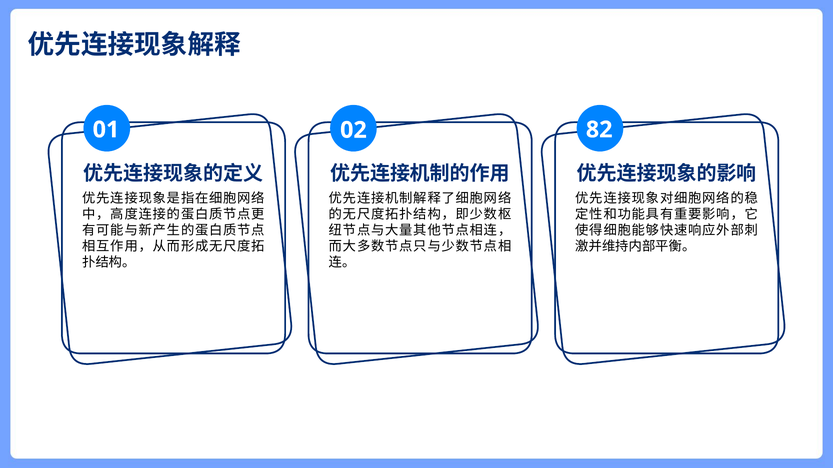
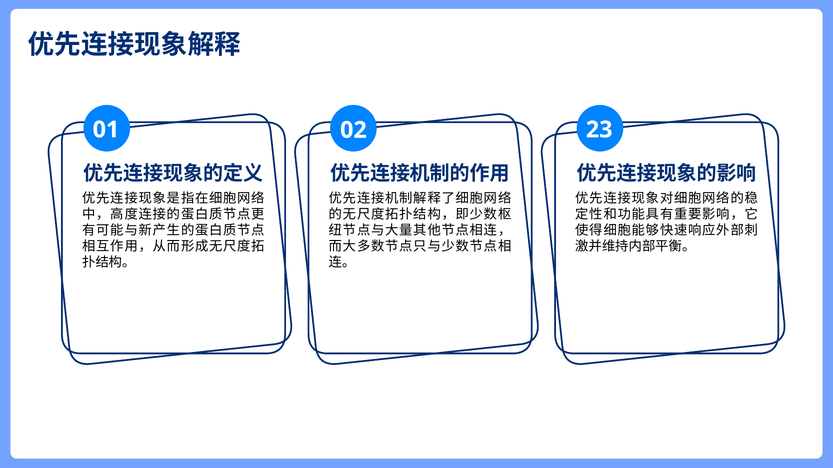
82: 82 -> 23
